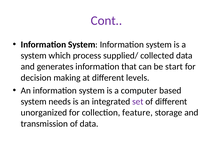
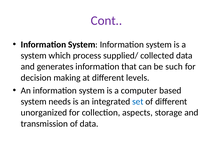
start: start -> such
set colour: purple -> blue
feature: feature -> aspects
